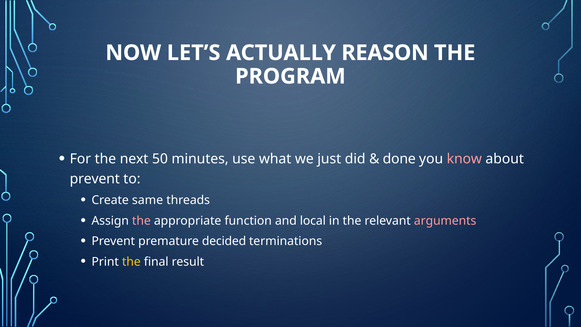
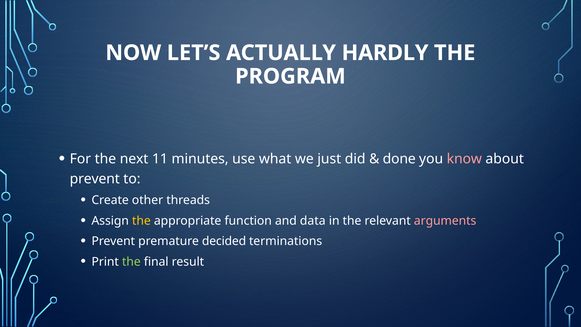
REASON: REASON -> HARDLY
50: 50 -> 11
same: same -> other
the at (141, 221) colour: pink -> yellow
local: local -> data
the at (131, 262) colour: yellow -> light green
